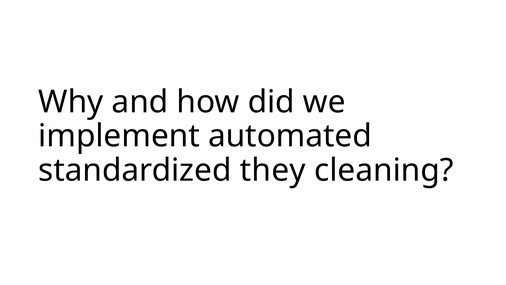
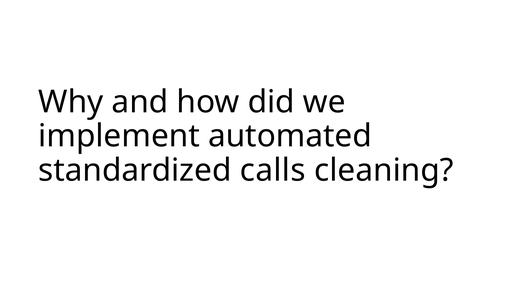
they: they -> calls
